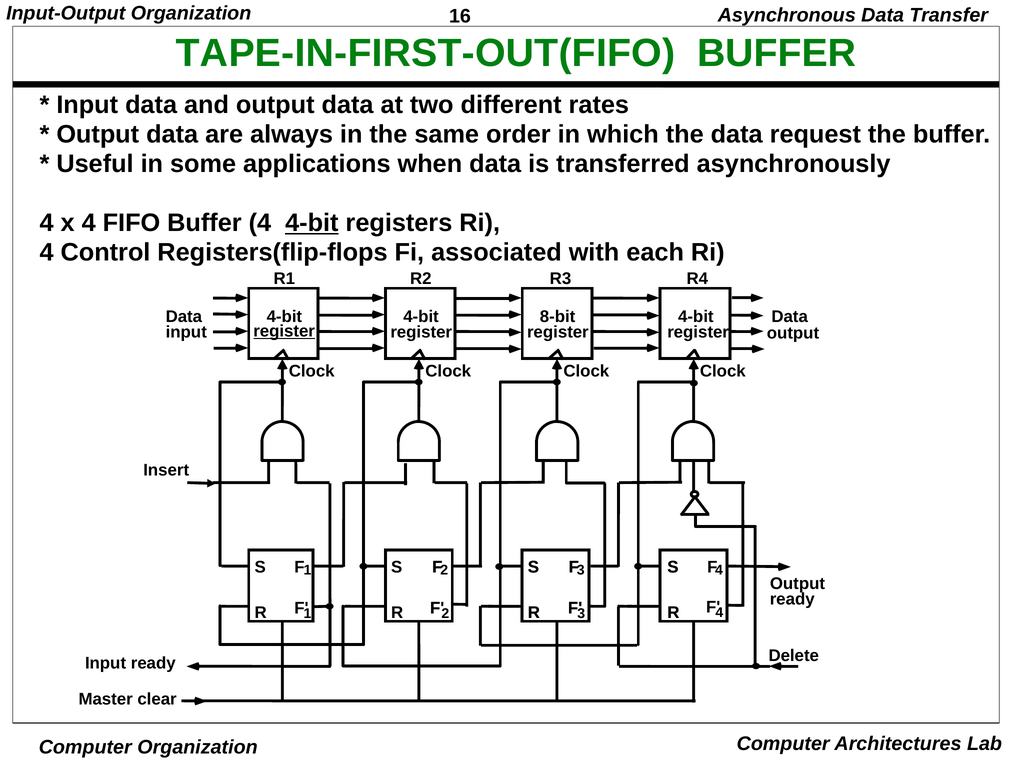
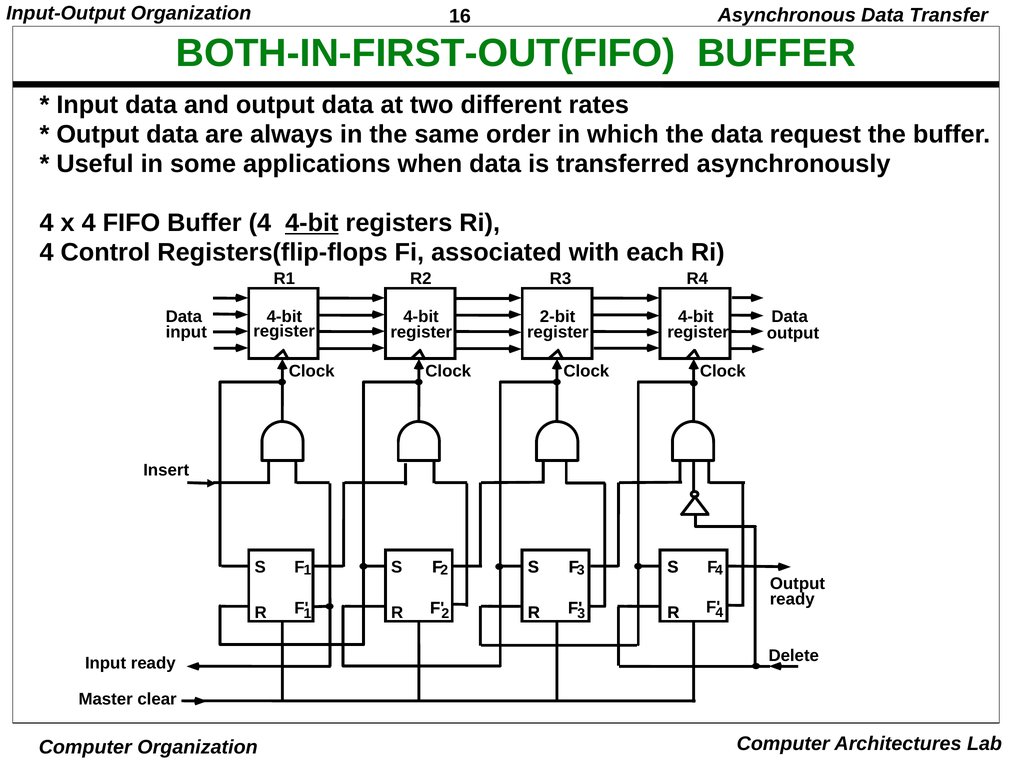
TAPE-IN-FIRST-OUT(FIFO: TAPE-IN-FIRST-OUT(FIFO -> BOTH-IN-FIRST-OUT(FIFO
8-bit: 8-bit -> 2-bit
register at (284, 331) underline: present -> none
